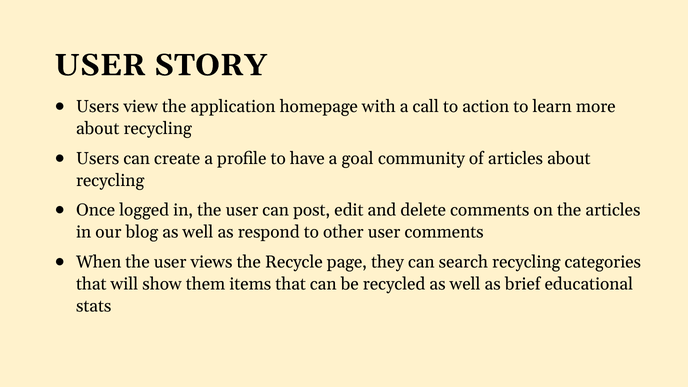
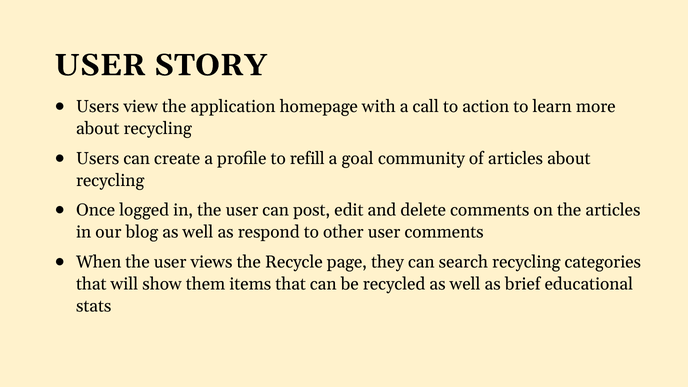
have: have -> refill
